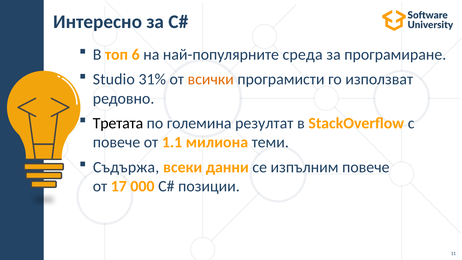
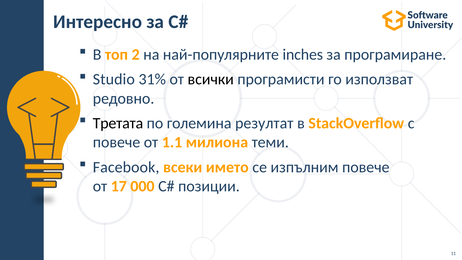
6: 6 -> 2
среда: среда -> inches
всички colour: orange -> black
Съдържа: Съдържа -> Facebook
данни: данни -> името
